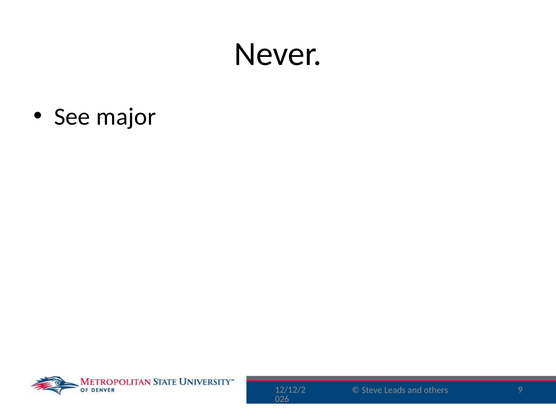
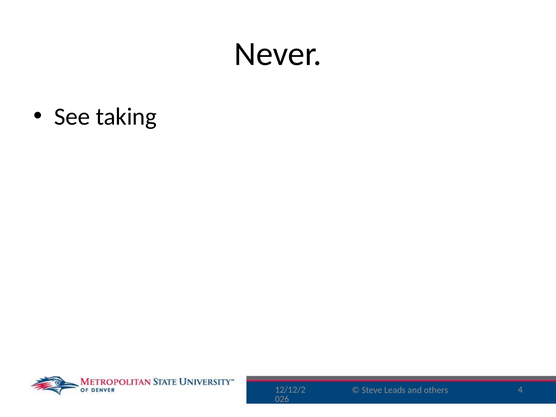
major: major -> taking
9: 9 -> 4
